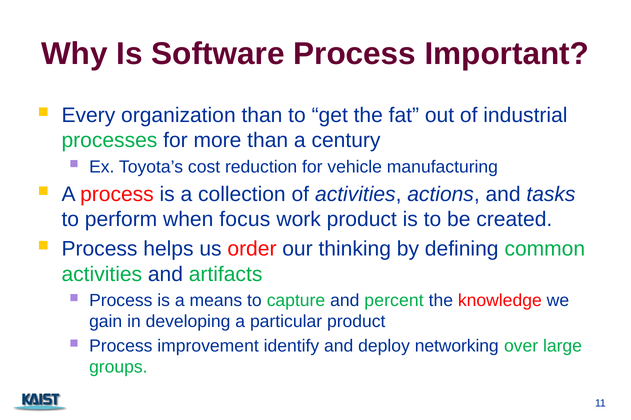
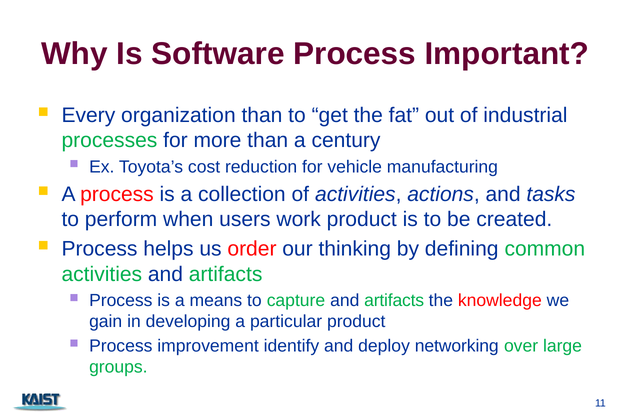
focus: focus -> users
capture and percent: percent -> artifacts
